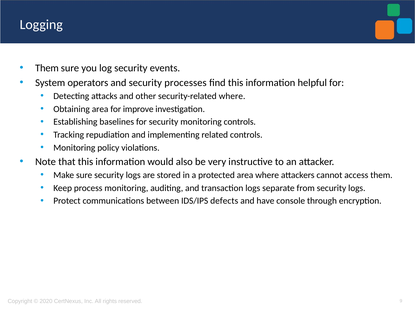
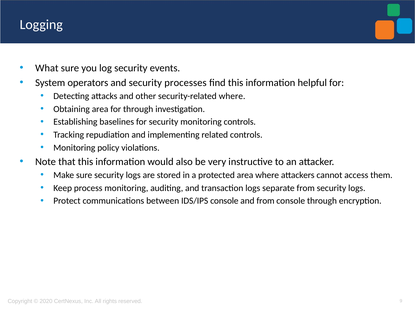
Them at (47, 68): Them -> What
for improve: improve -> through
IDS/IPS defects: defects -> console
and have: have -> from
